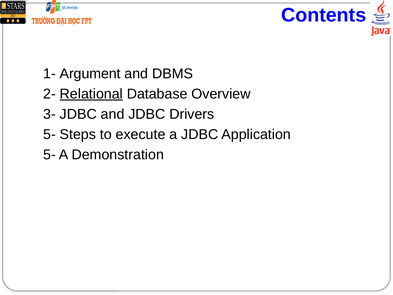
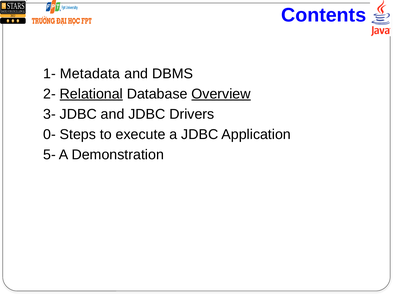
Argument: Argument -> Metadata
Overview underline: none -> present
5- at (49, 134): 5- -> 0-
